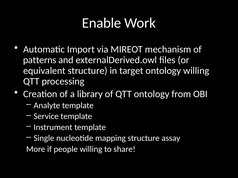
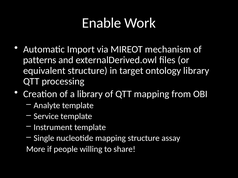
ontology willing: willing -> library
QTT ontology: ontology -> mapping
